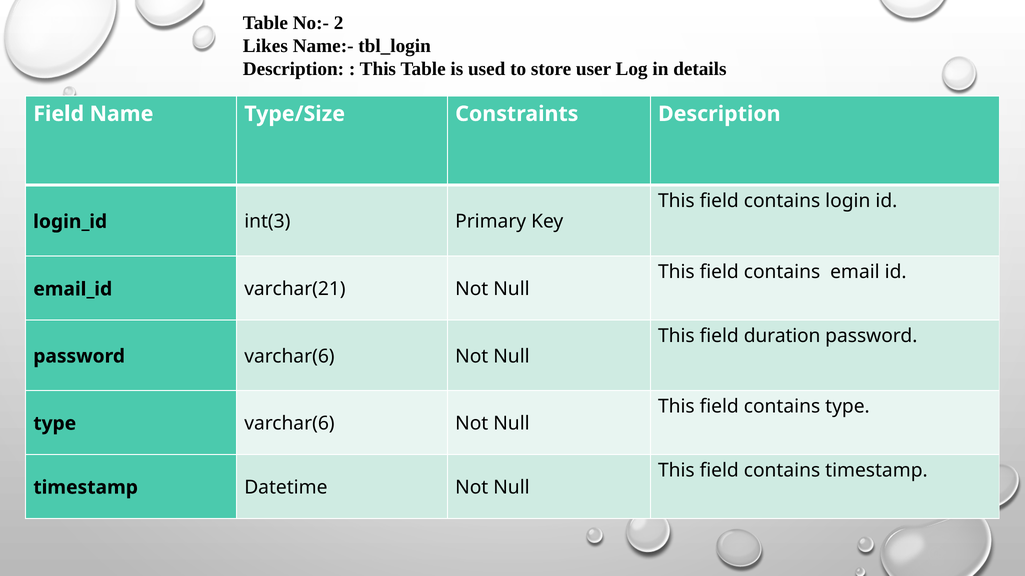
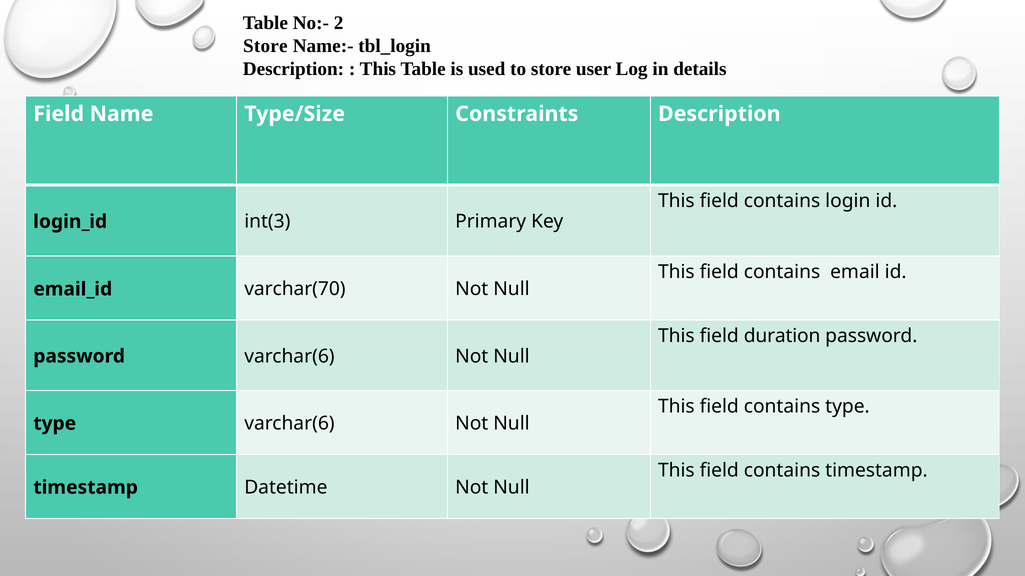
Likes at (265, 46): Likes -> Store
varchar(21: varchar(21 -> varchar(70
